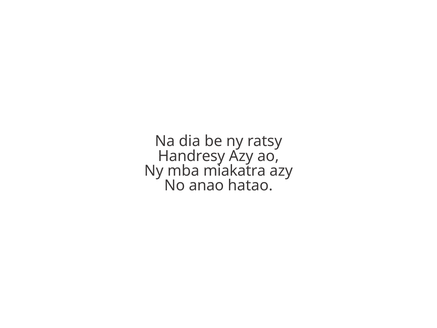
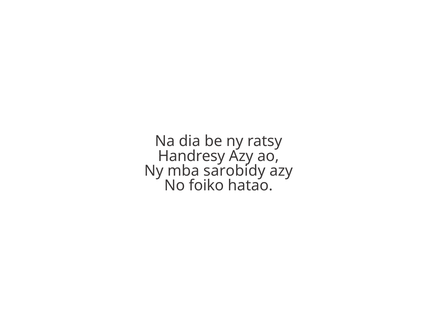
miakatra: miakatra -> sarobidy
anao: anao -> foiko
